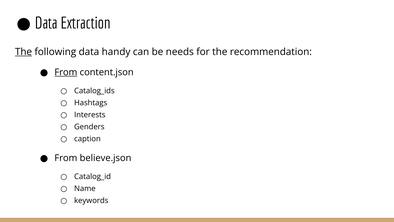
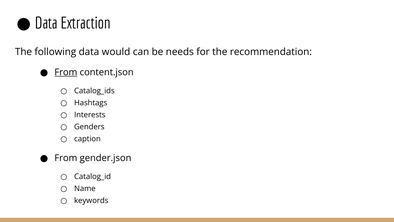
The at (24, 52) underline: present -> none
handy: handy -> would
believe.json: believe.json -> gender.json
